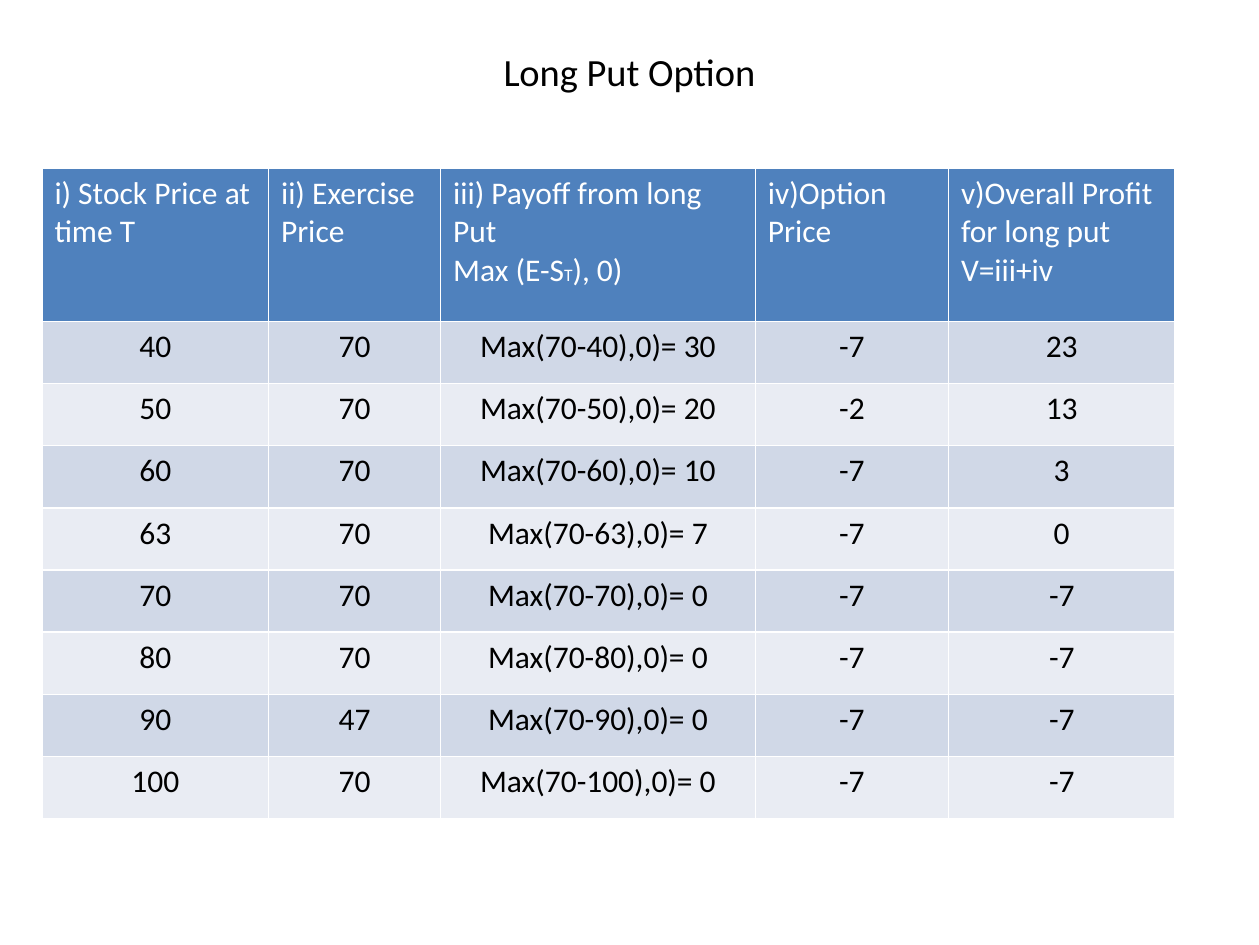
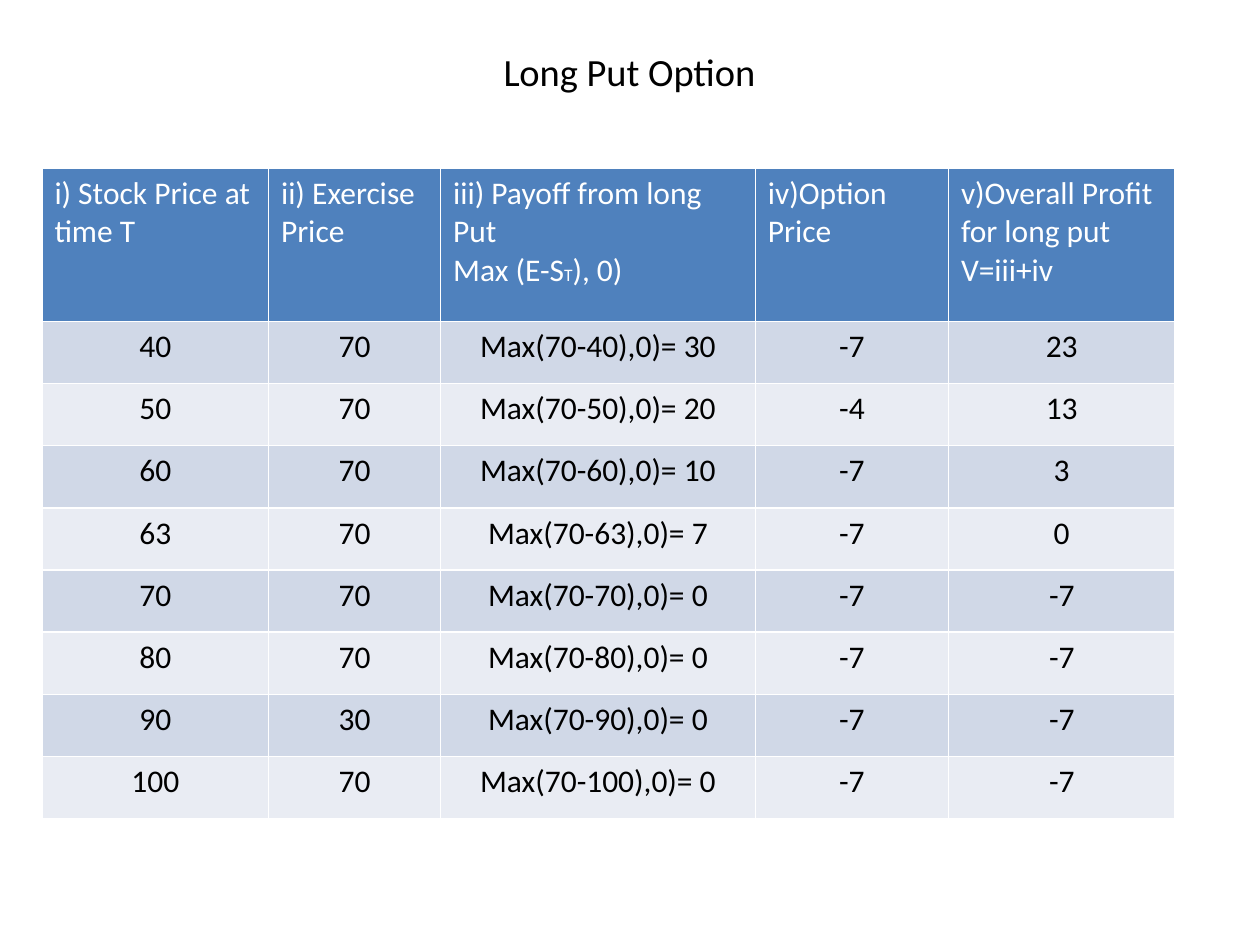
-2: -2 -> -4
90 47: 47 -> 30
